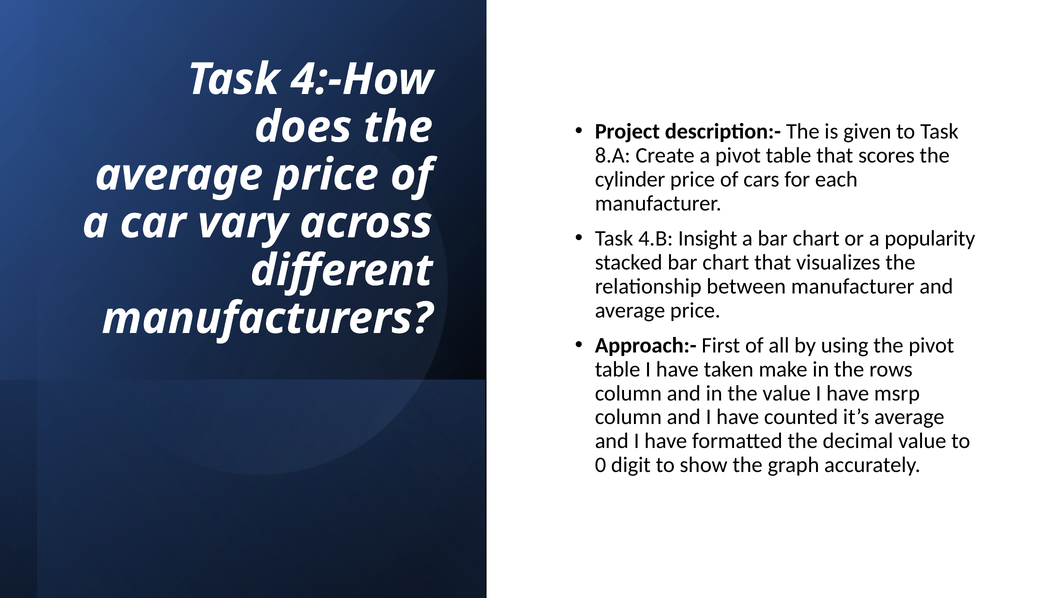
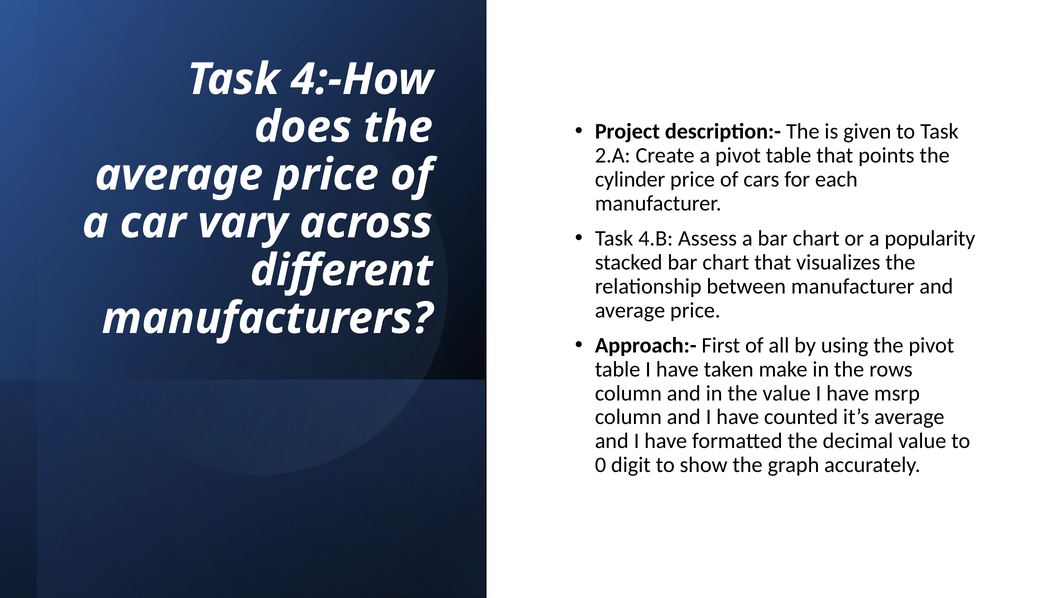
8.A: 8.A -> 2.A
scores: scores -> points
Insight: Insight -> Assess
